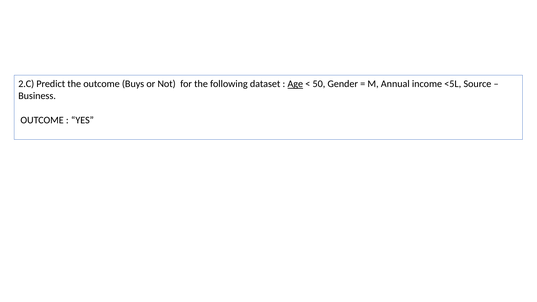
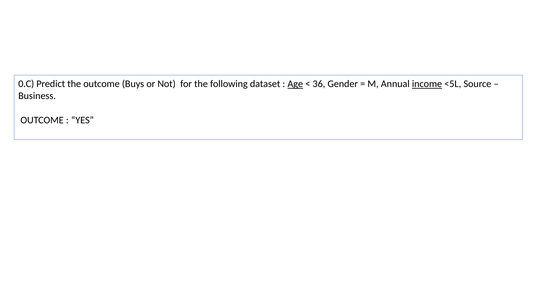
2.C: 2.C -> 0.C
50: 50 -> 36
income underline: none -> present
